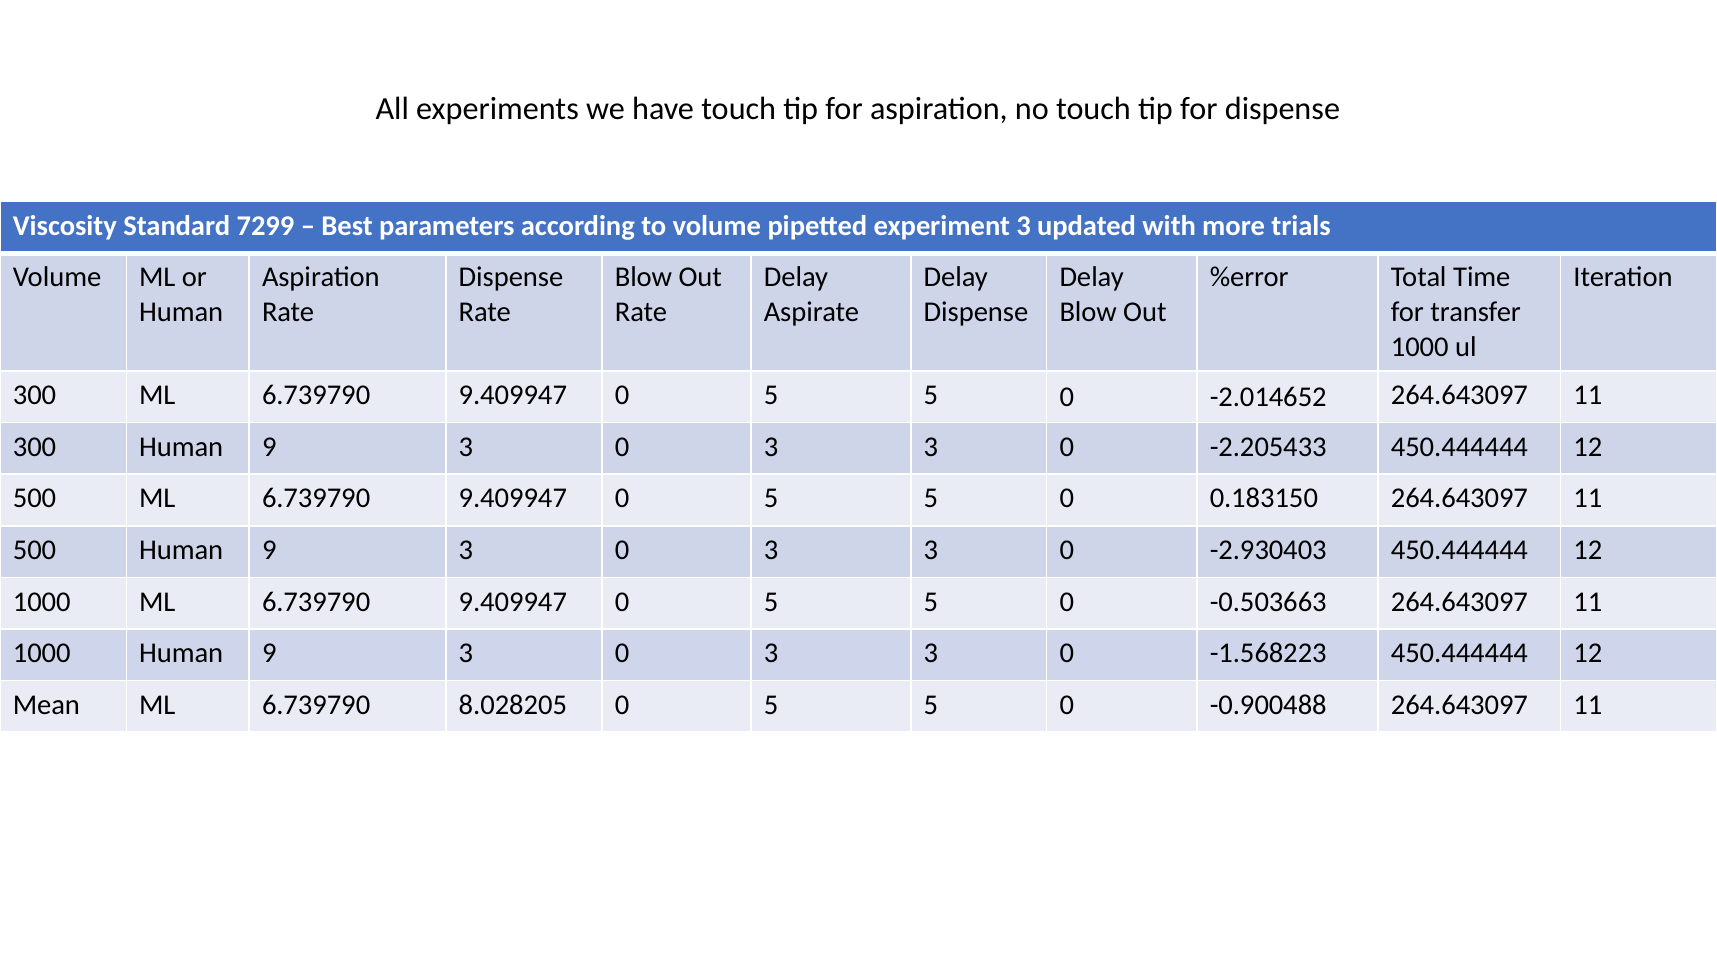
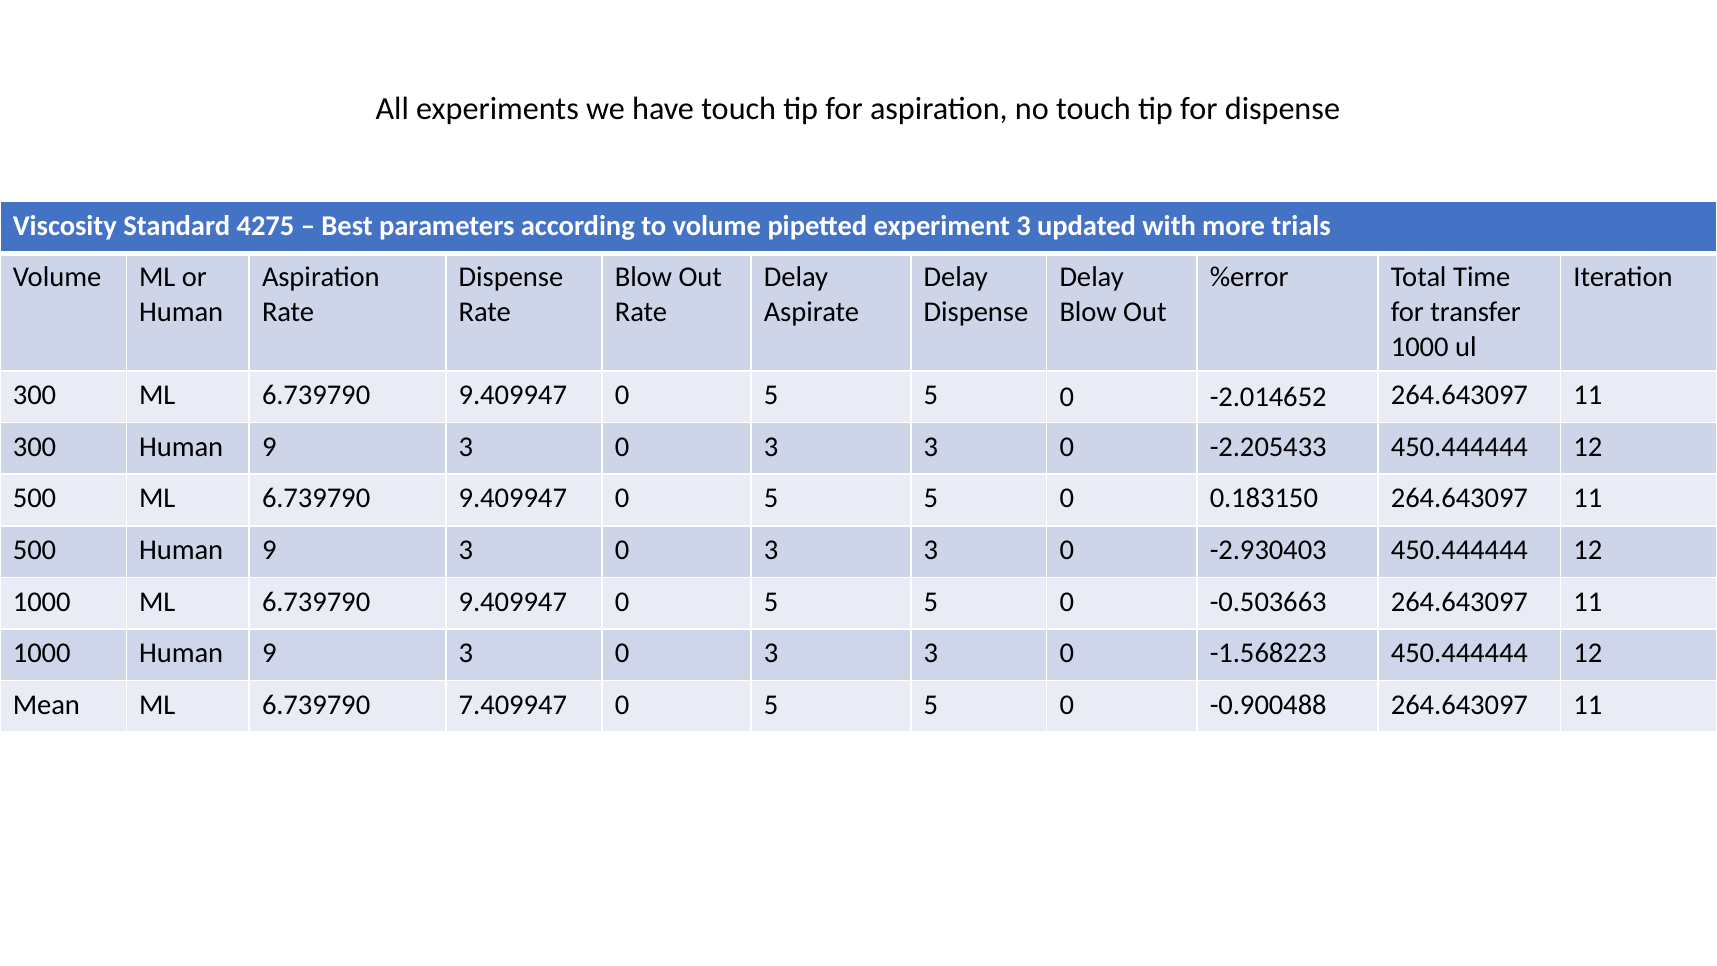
7299: 7299 -> 4275
8.028205: 8.028205 -> 7.409947
